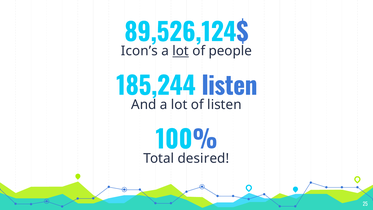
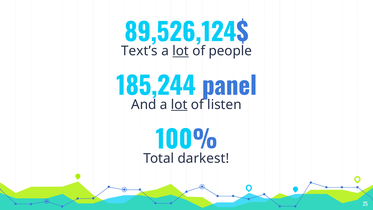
Icon’s: Icon’s -> Text’s
185,244 listen: listen -> panel
lot at (179, 105) underline: none -> present
desired: desired -> darkest
